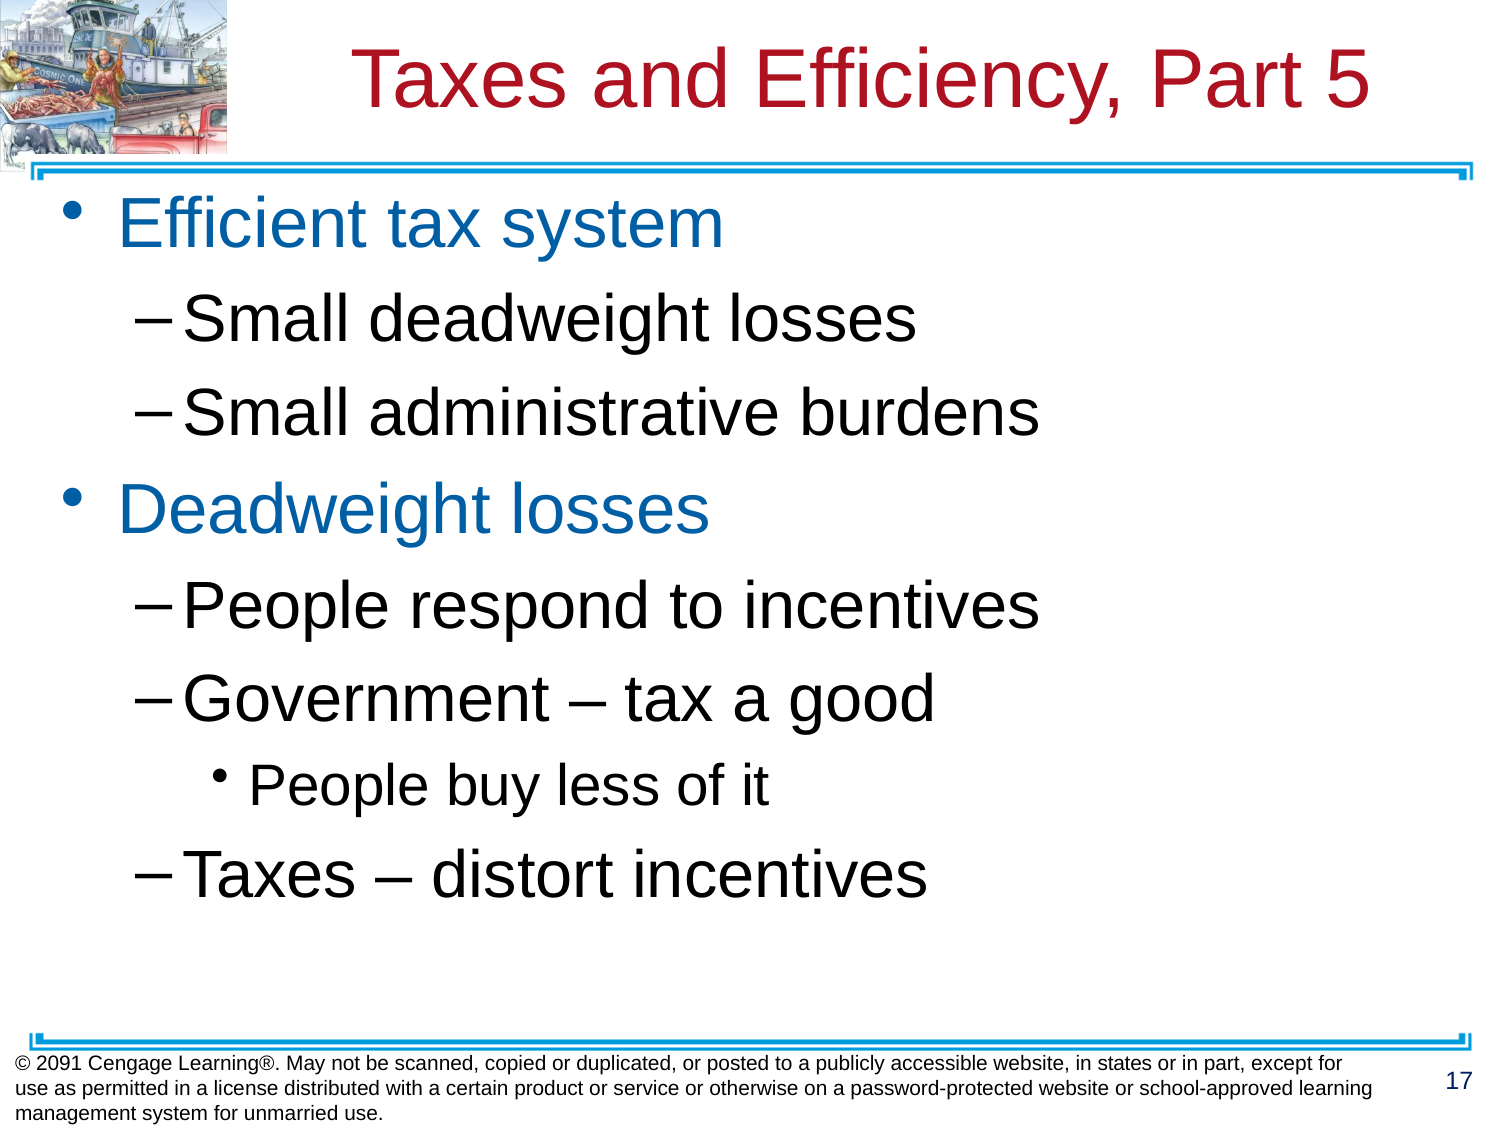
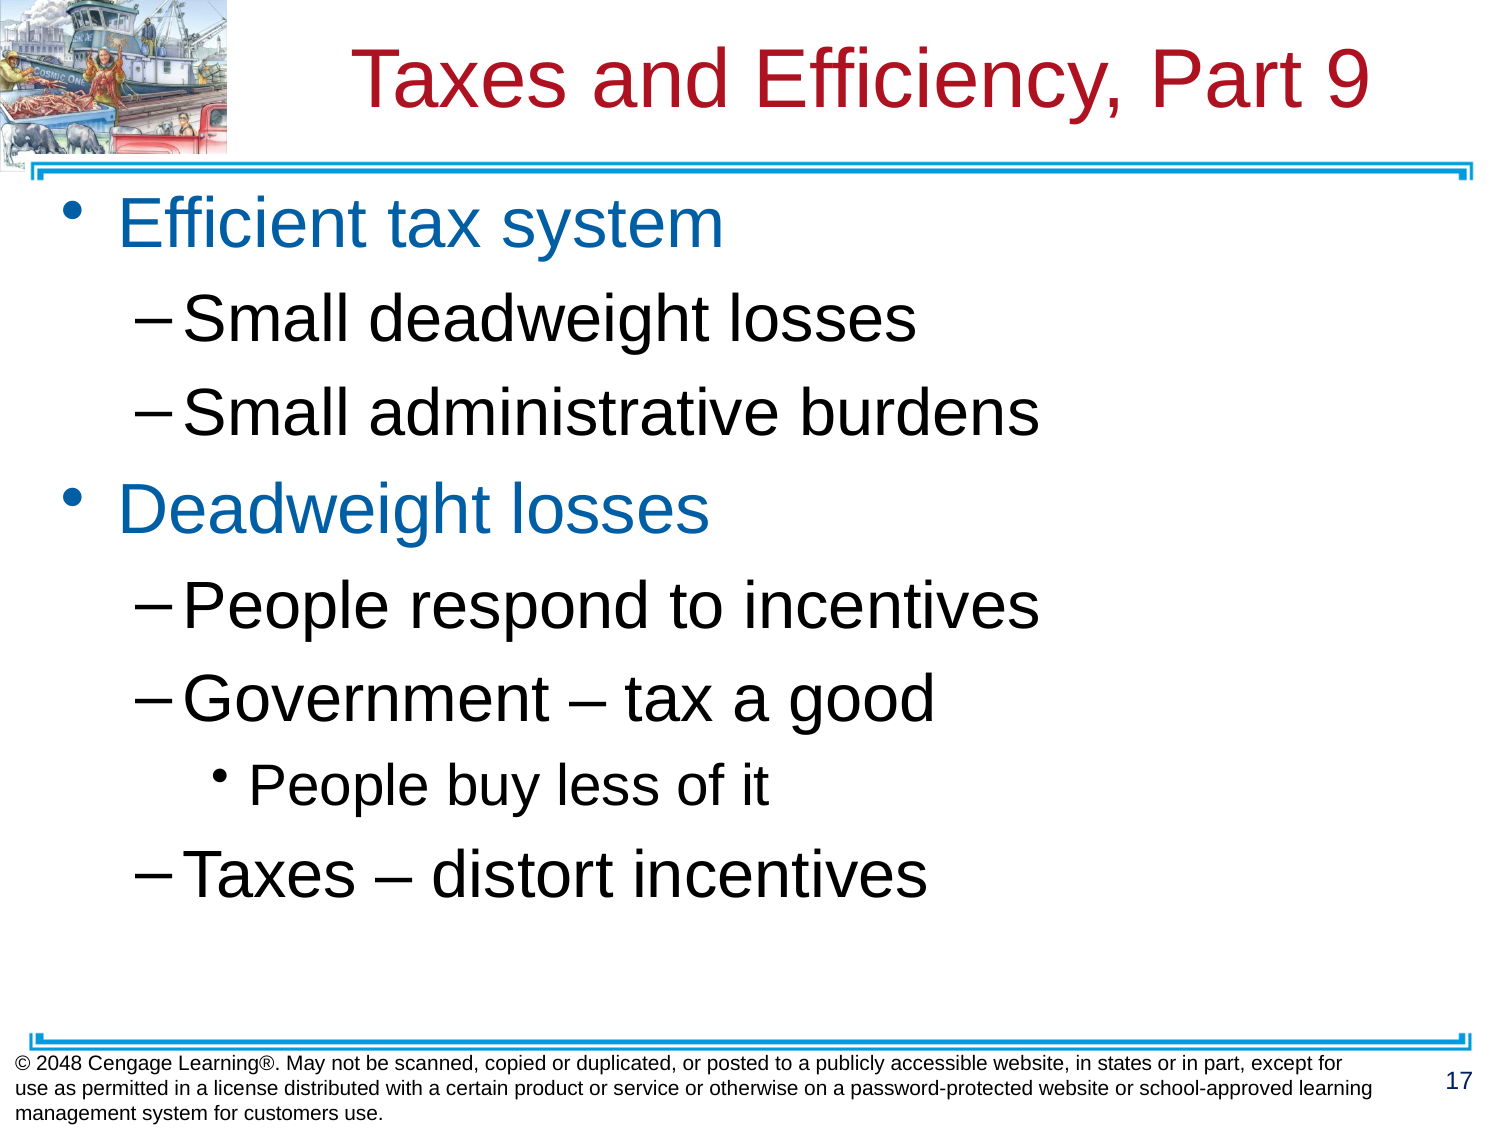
5: 5 -> 9
2091: 2091 -> 2048
unmarried: unmarried -> customers
